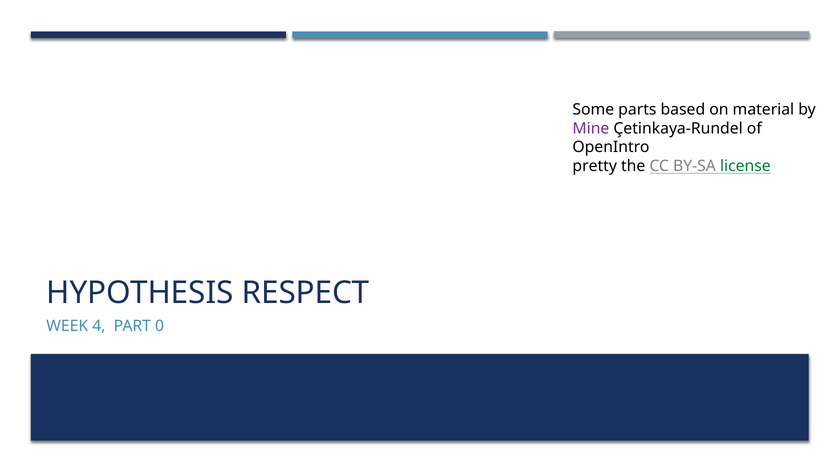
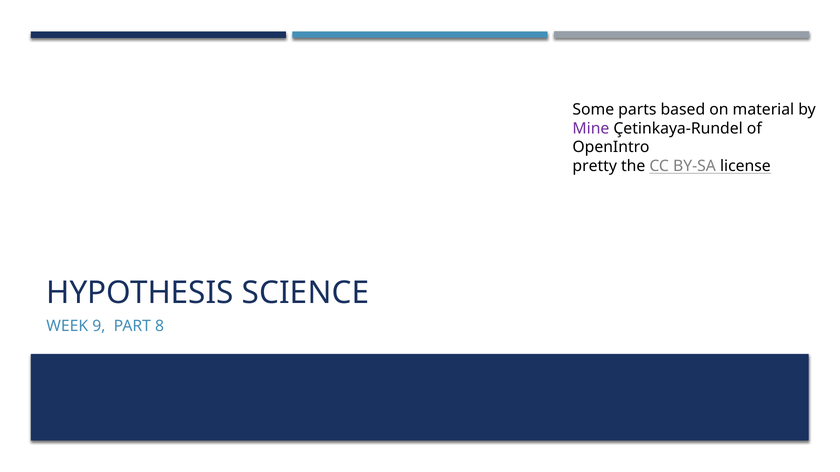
license colour: green -> black
RESPECT: RESPECT -> SCIENCE
4: 4 -> 9
0: 0 -> 8
